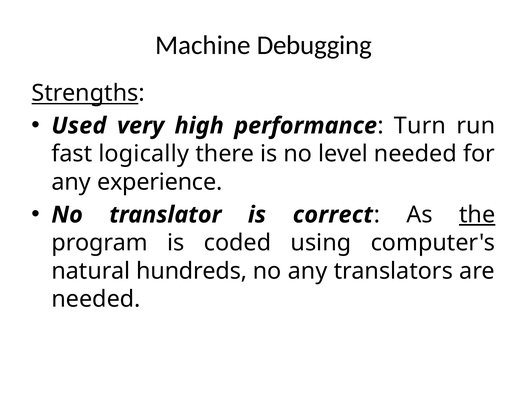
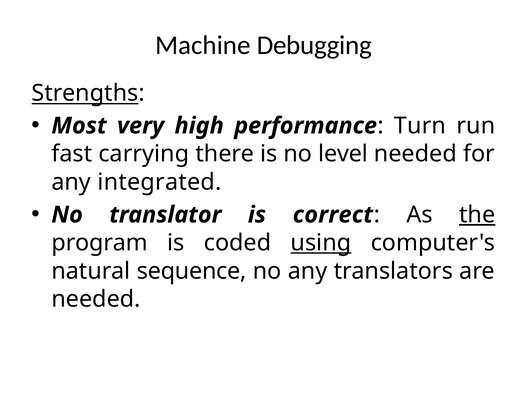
Used: Used -> Most
logically: logically -> carrying
experience: experience -> integrated
using underline: none -> present
hundreds: hundreds -> sequence
